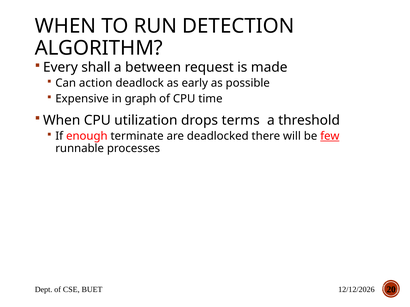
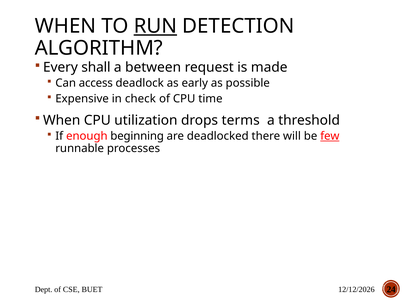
RUN underline: none -> present
action: action -> access
graph: graph -> check
terminate: terminate -> beginning
20: 20 -> 24
